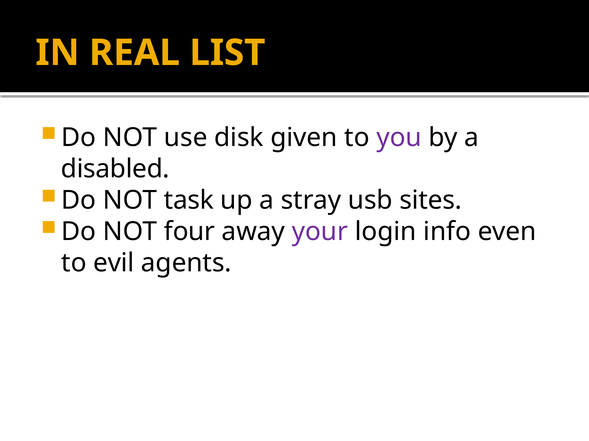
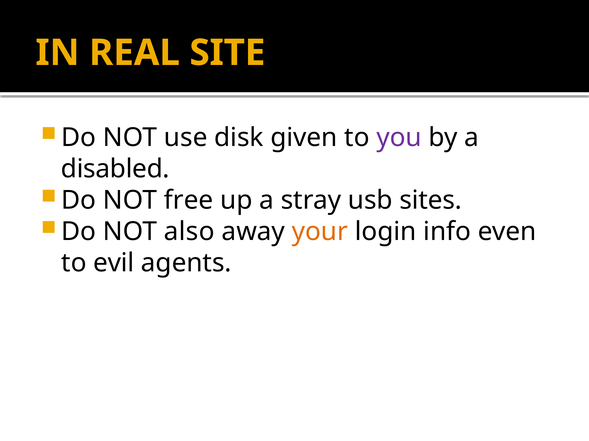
LIST: LIST -> SITE
task: task -> free
four: four -> also
your colour: purple -> orange
